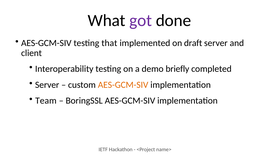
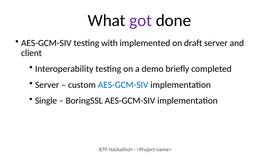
that: that -> with
AES-GCM-SIV at (123, 85) colour: orange -> blue
Team: Team -> Single
